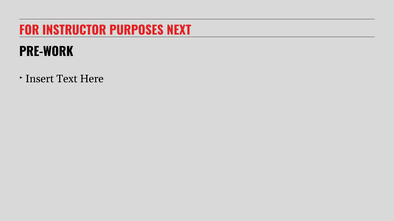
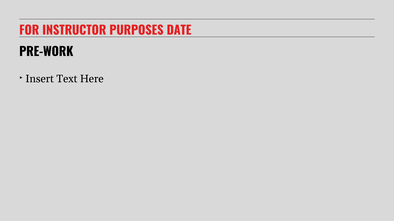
NEXT: NEXT -> DATE
